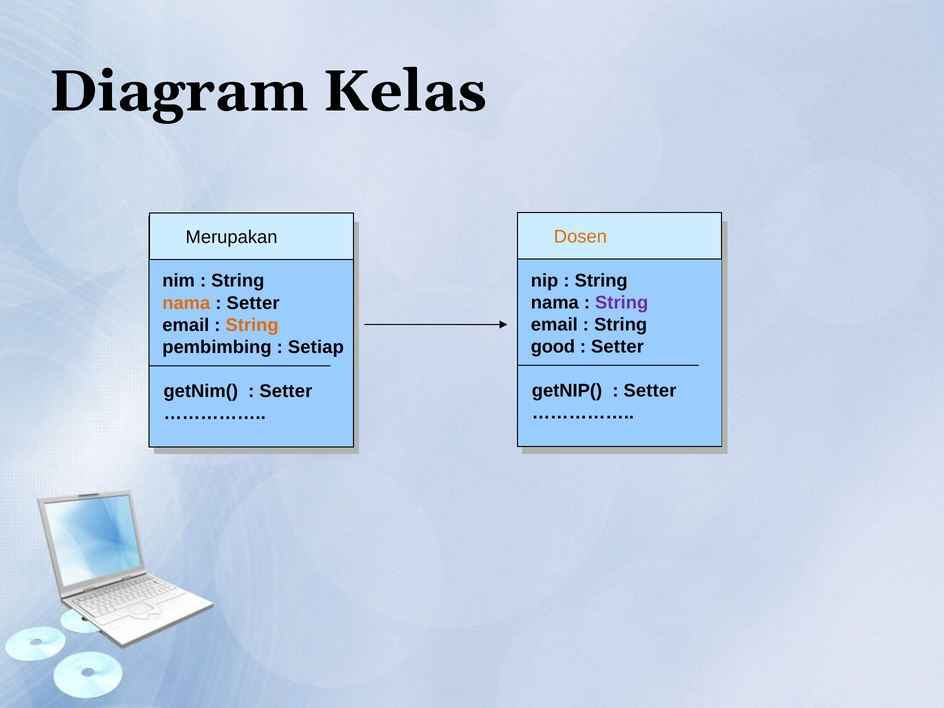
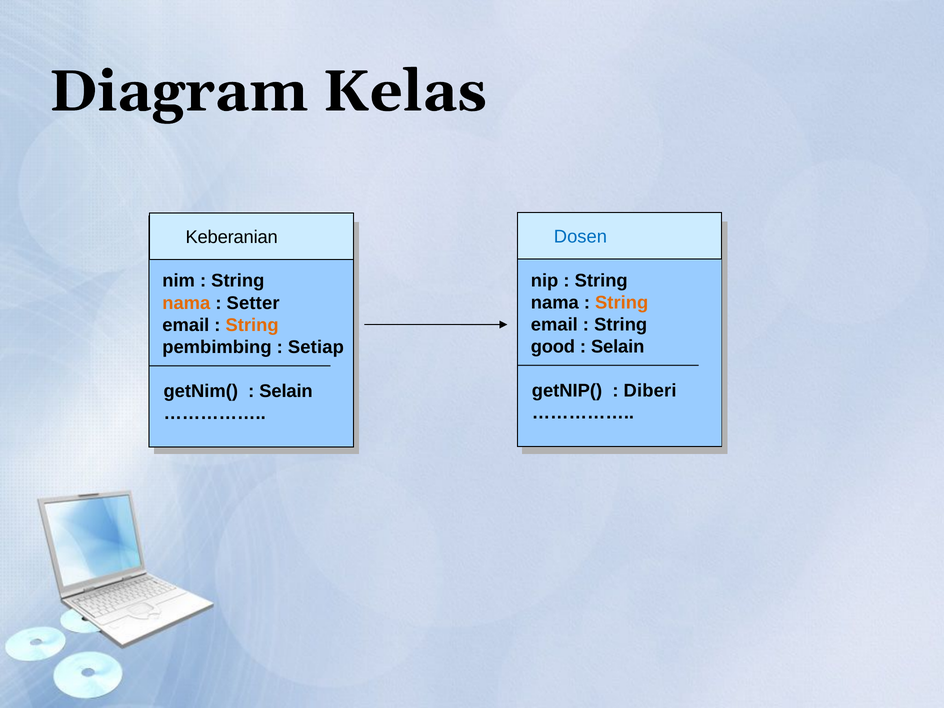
Dosen colour: orange -> blue
Merupakan: Merupakan -> Keberanian
String at (622, 302) colour: purple -> orange
Setter at (618, 347): Setter -> Selain
Setter at (650, 391): Setter -> Diberi
Setter at (286, 391): Setter -> Selain
